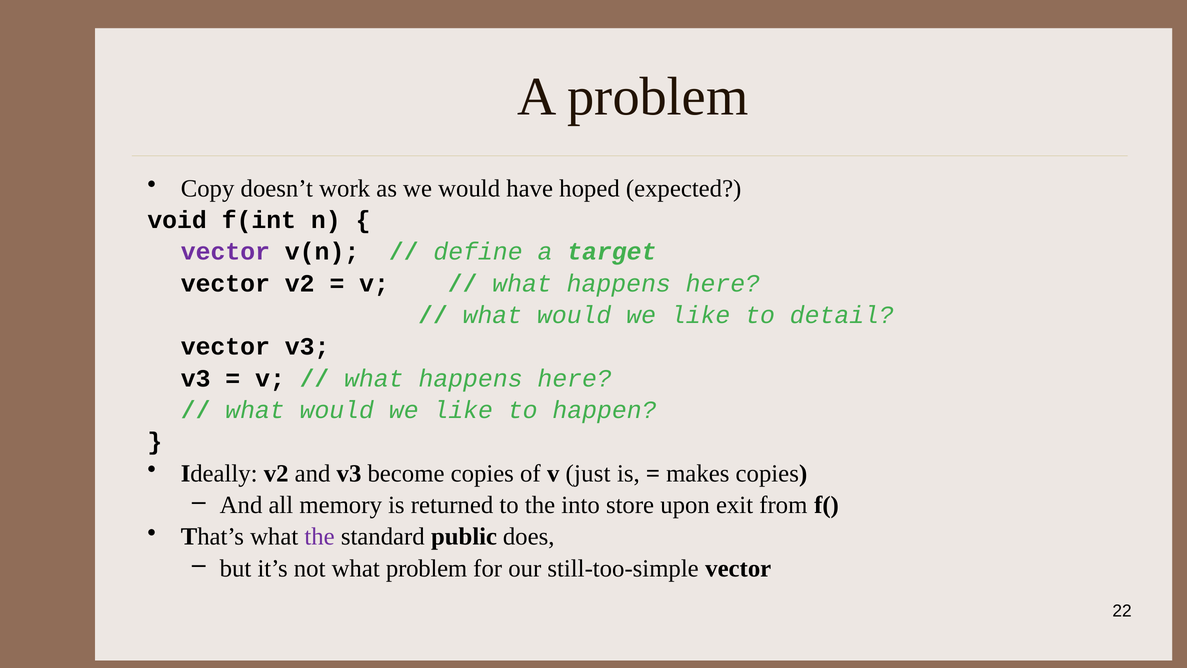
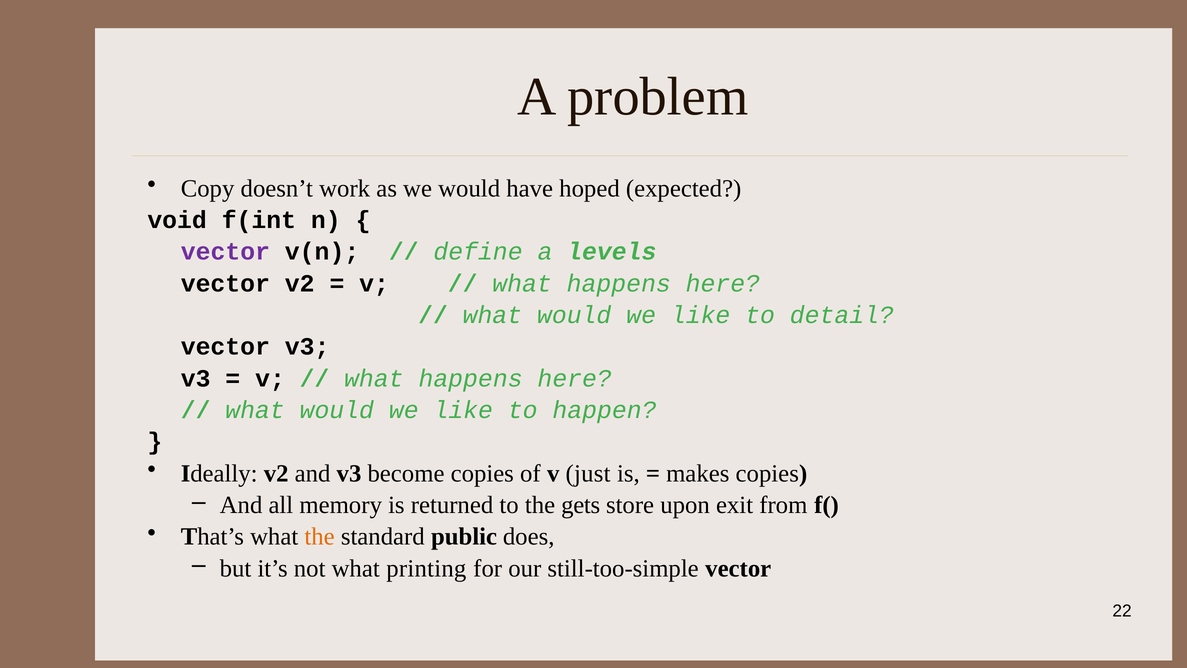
target: target -> levels
into: into -> gets
the at (320, 536) colour: purple -> orange
what problem: problem -> printing
